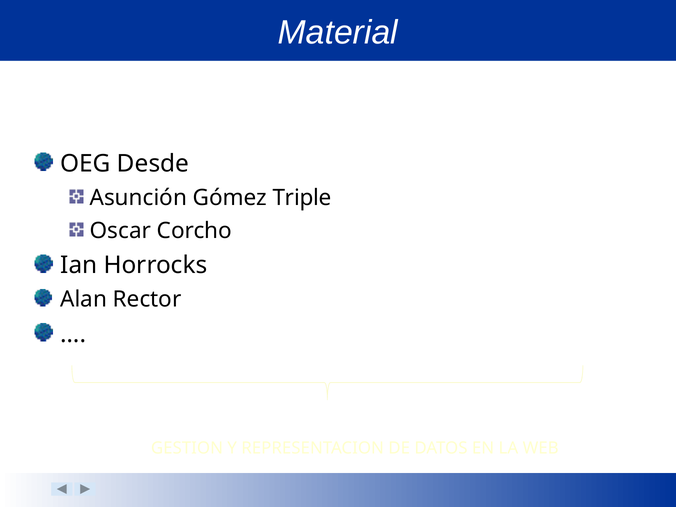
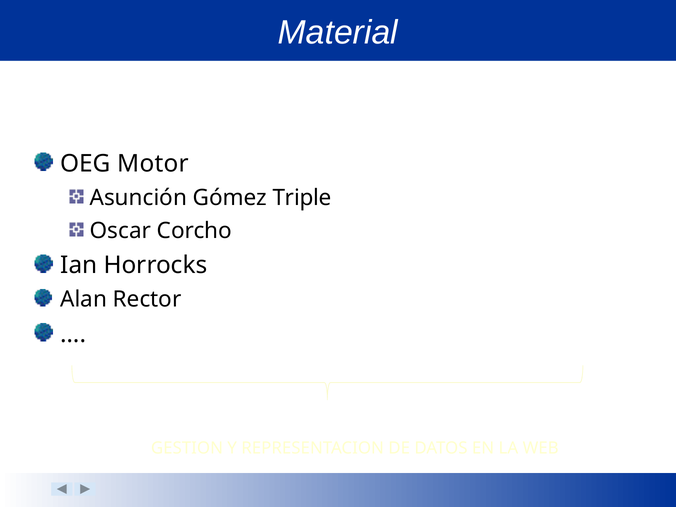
Desde: Desde -> Motor
